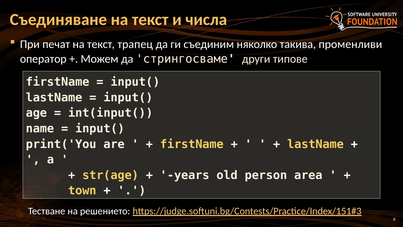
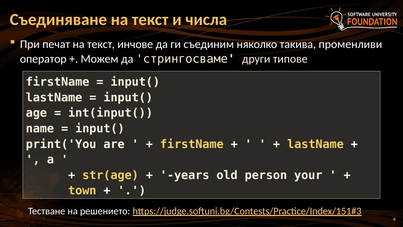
трапец: трапец -> инчове
area: area -> your
